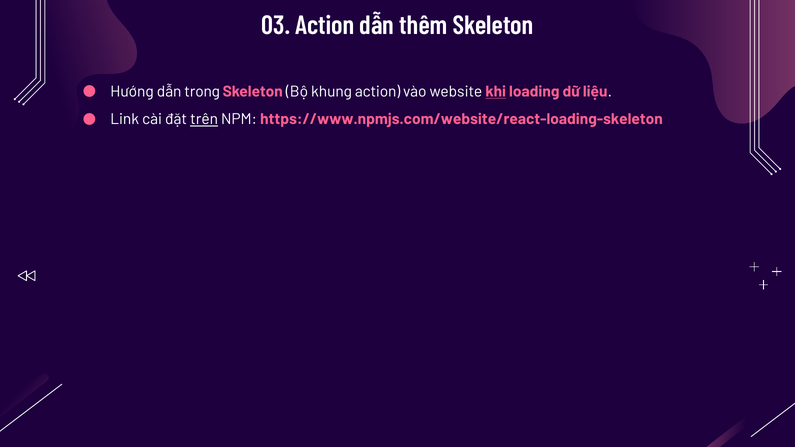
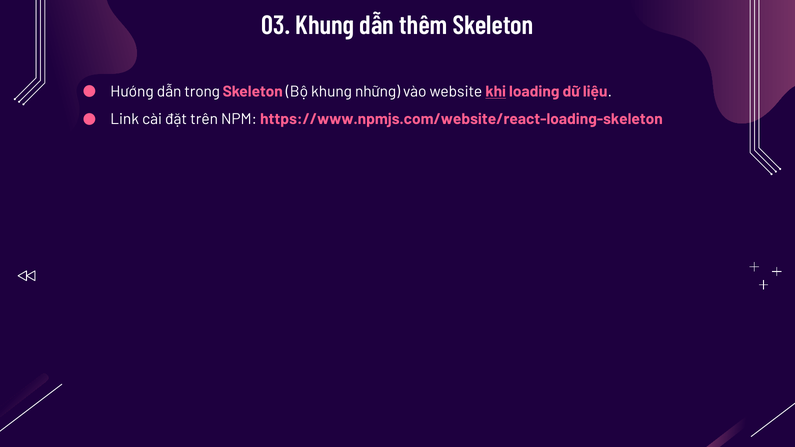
03 Action: Action -> Khung
khung action: action -> những
trên underline: present -> none
